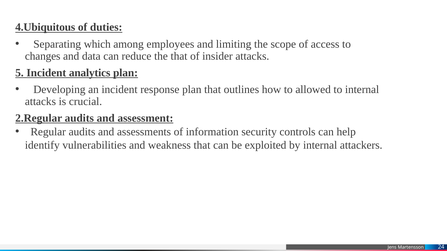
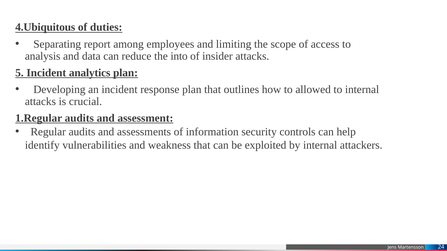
which: which -> report
changes: changes -> analysis
the that: that -> into
2.Regular: 2.Regular -> 1.Regular
